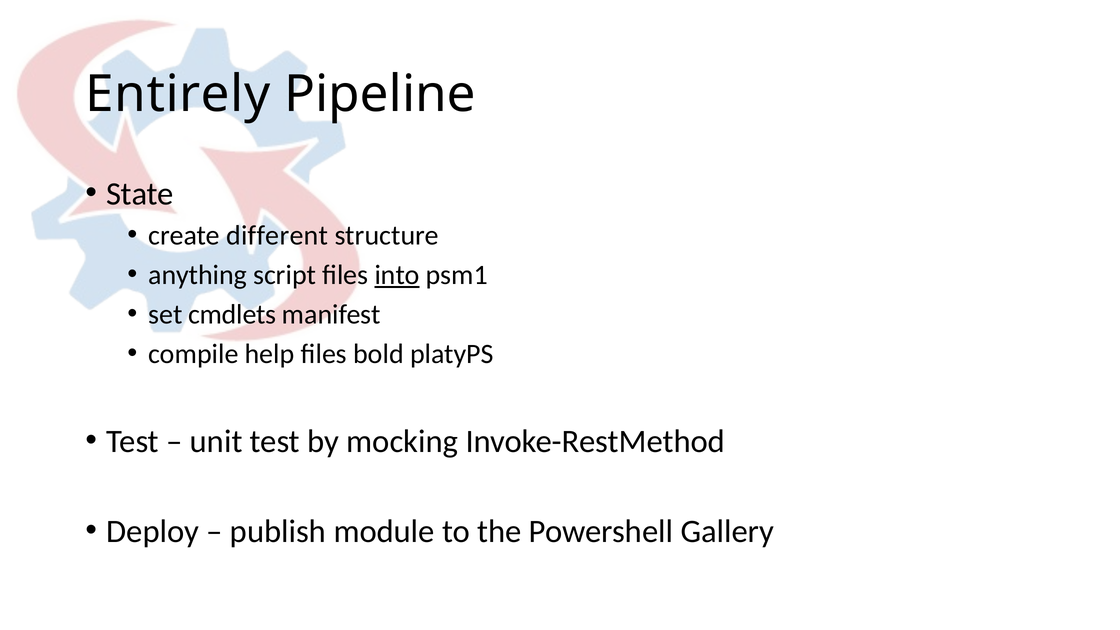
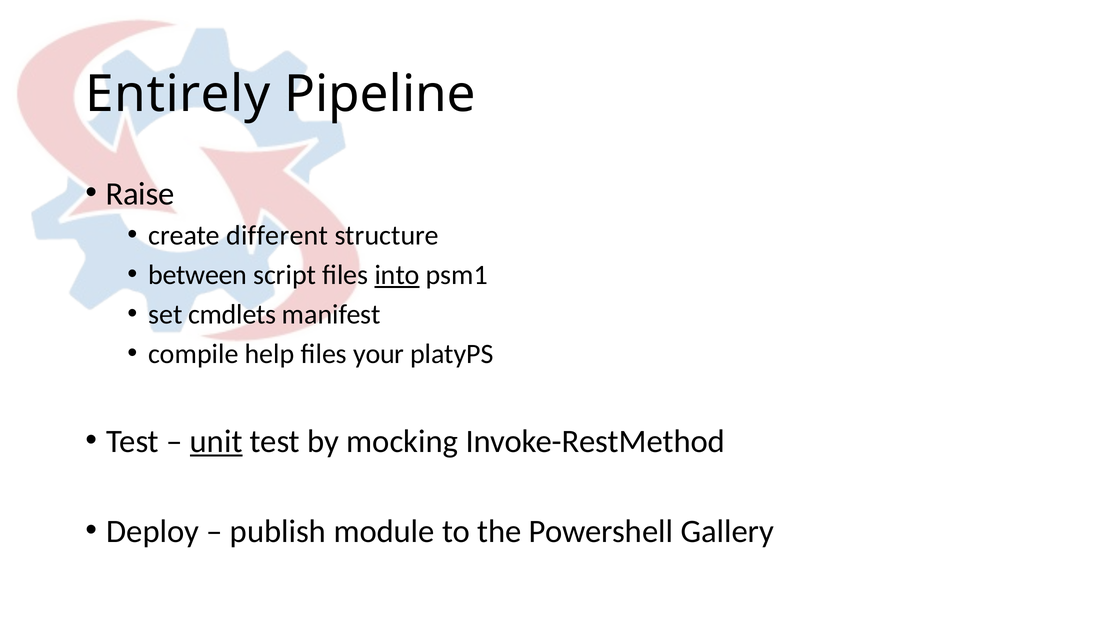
State: State -> Raise
anything: anything -> between
bold: bold -> your
unit underline: none -> present
